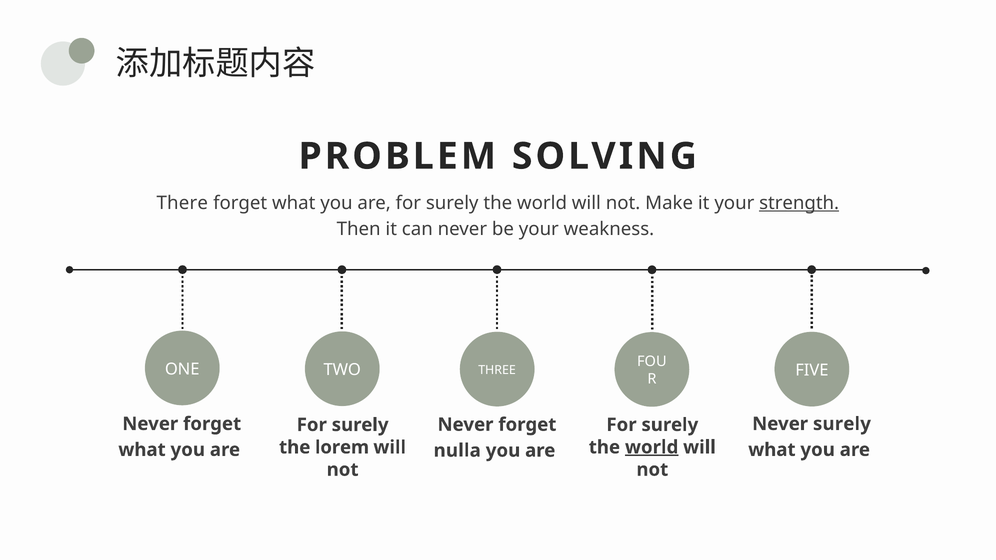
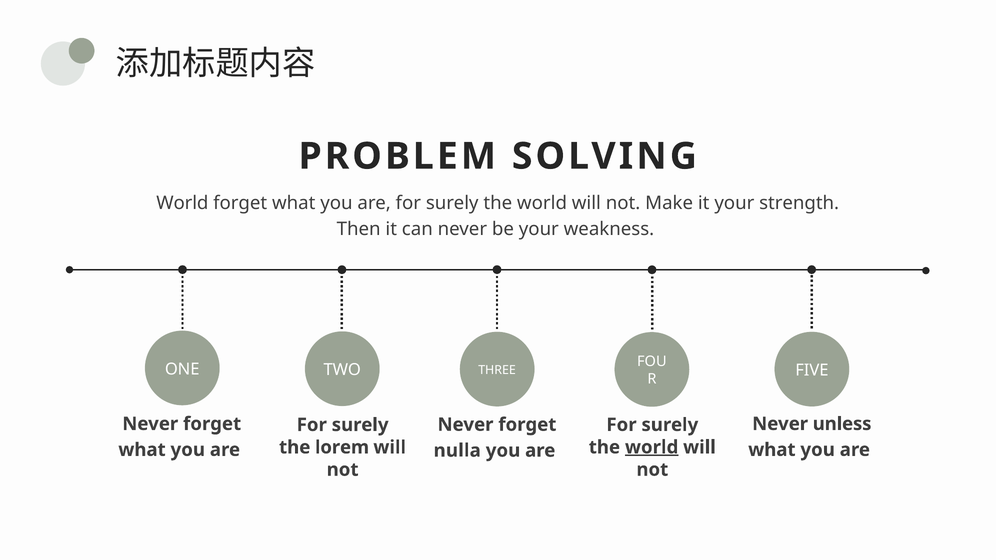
There at (182, 203): There -> World
strength underline: present -> none
Never surely: surely -> unless
